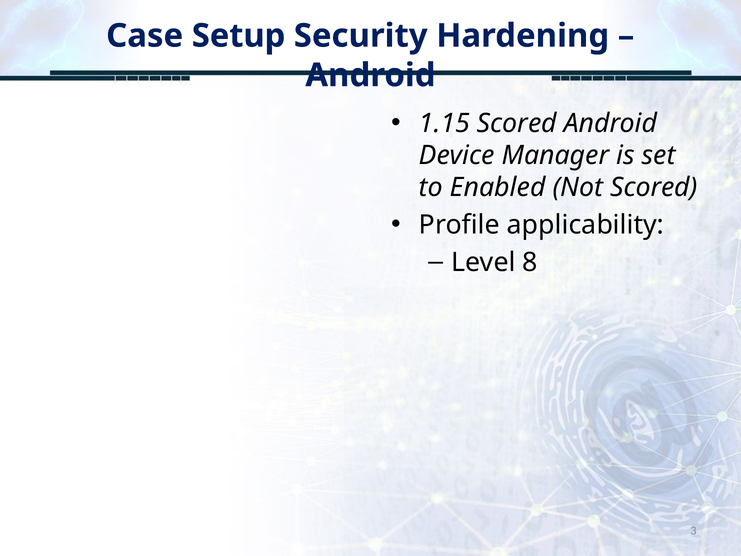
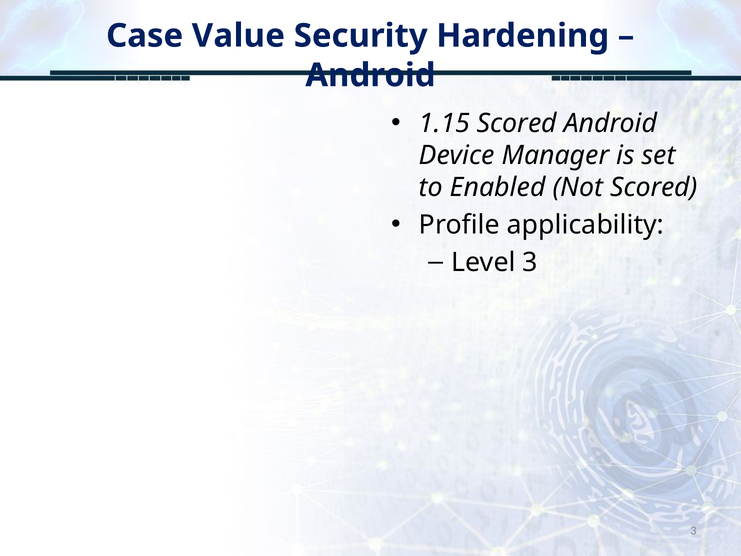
Setup: Setup -> Value
Level 8: 8 -> 3
